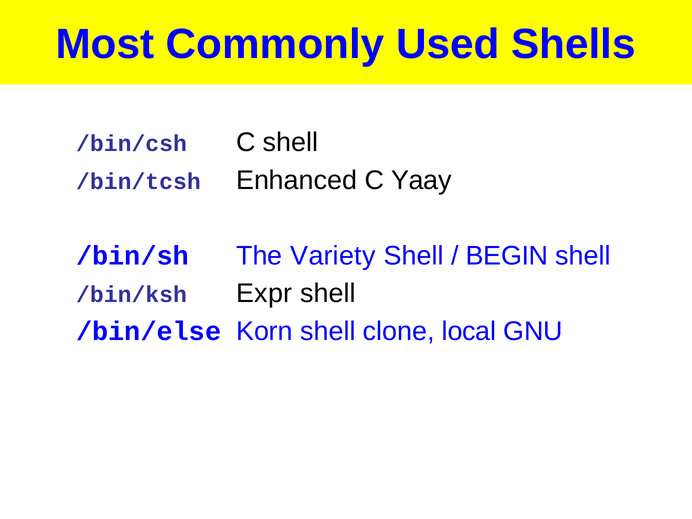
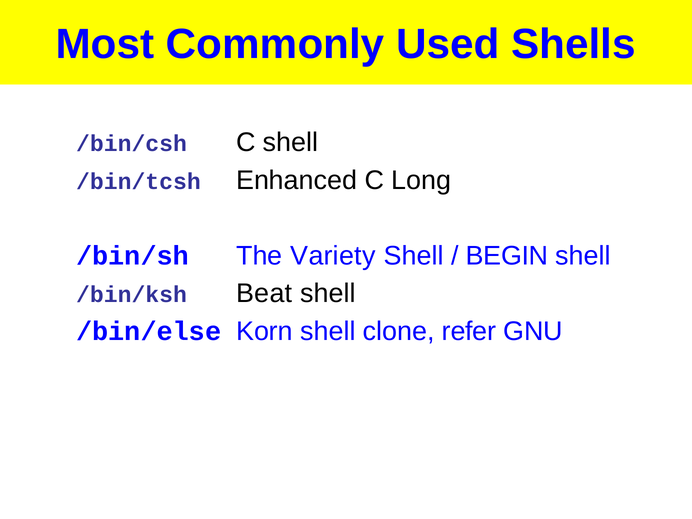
Yaay: Yaay -> Long
Expr: Expr -> Beat
local: local -> refer
